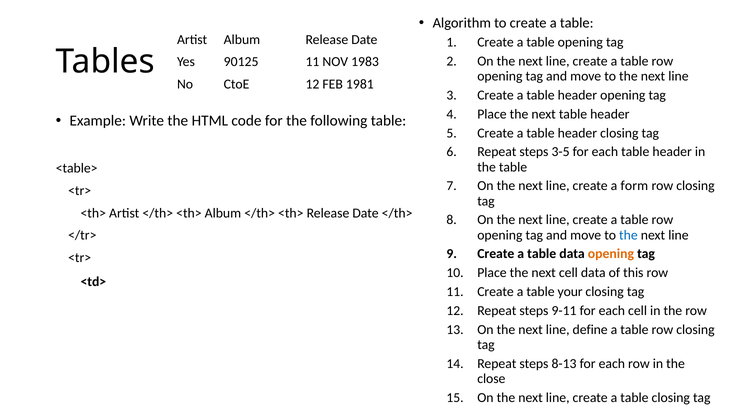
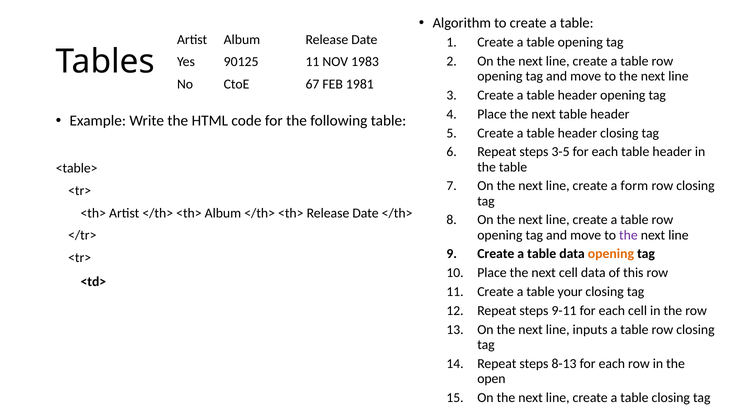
CtoE 12: 12 -> 67
the at (628, 235) colour: blue -> purple
define: define -> inputs
close: close -> open
